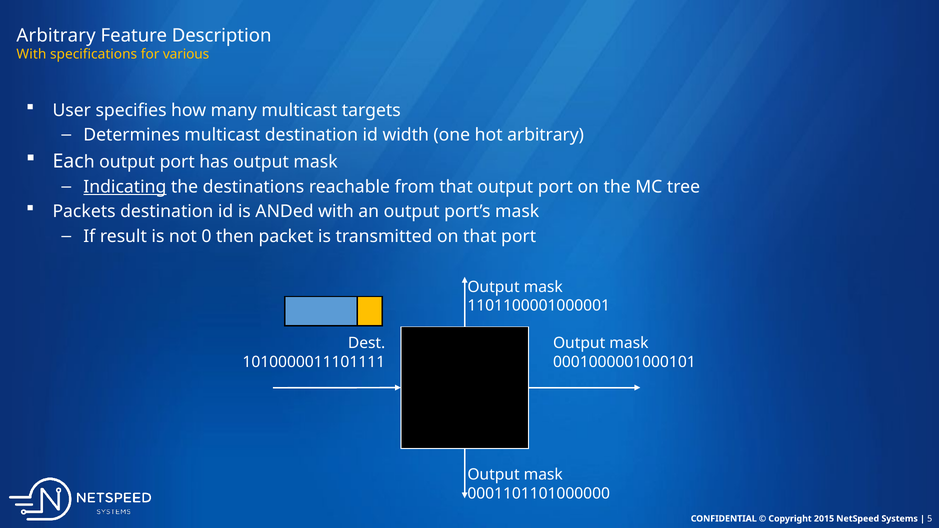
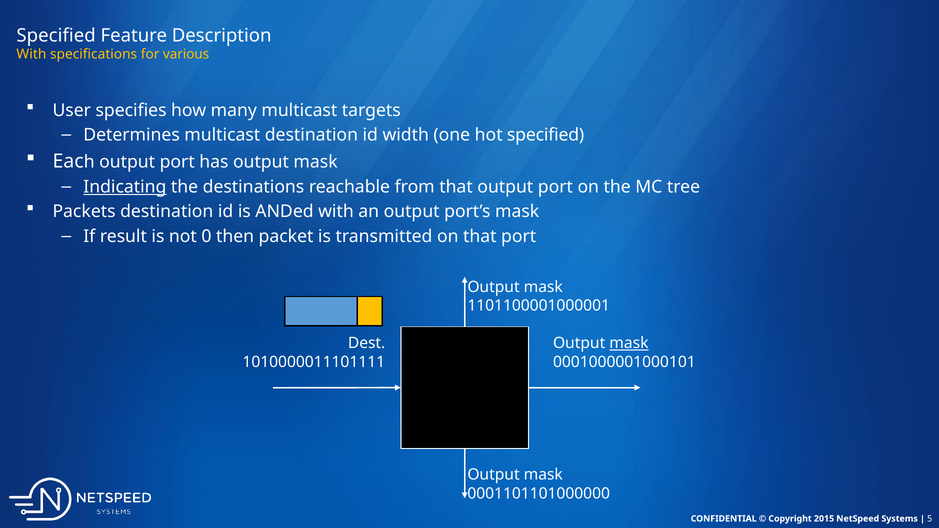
Arbitrary at (56, 35): Arbitrary -> Specified
hot arbitrary: arbitrary -> specified
mask at (629, 343) underline: none -> present
